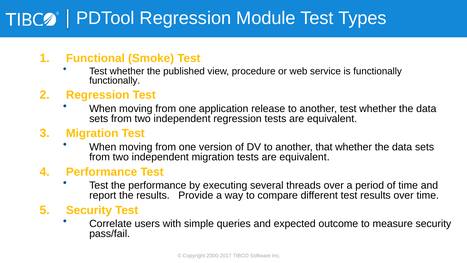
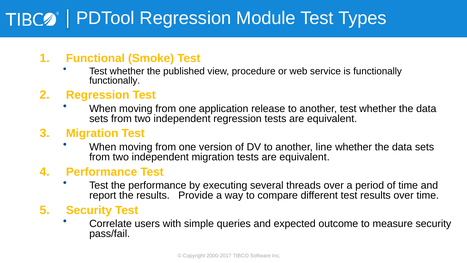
that: that -> line
